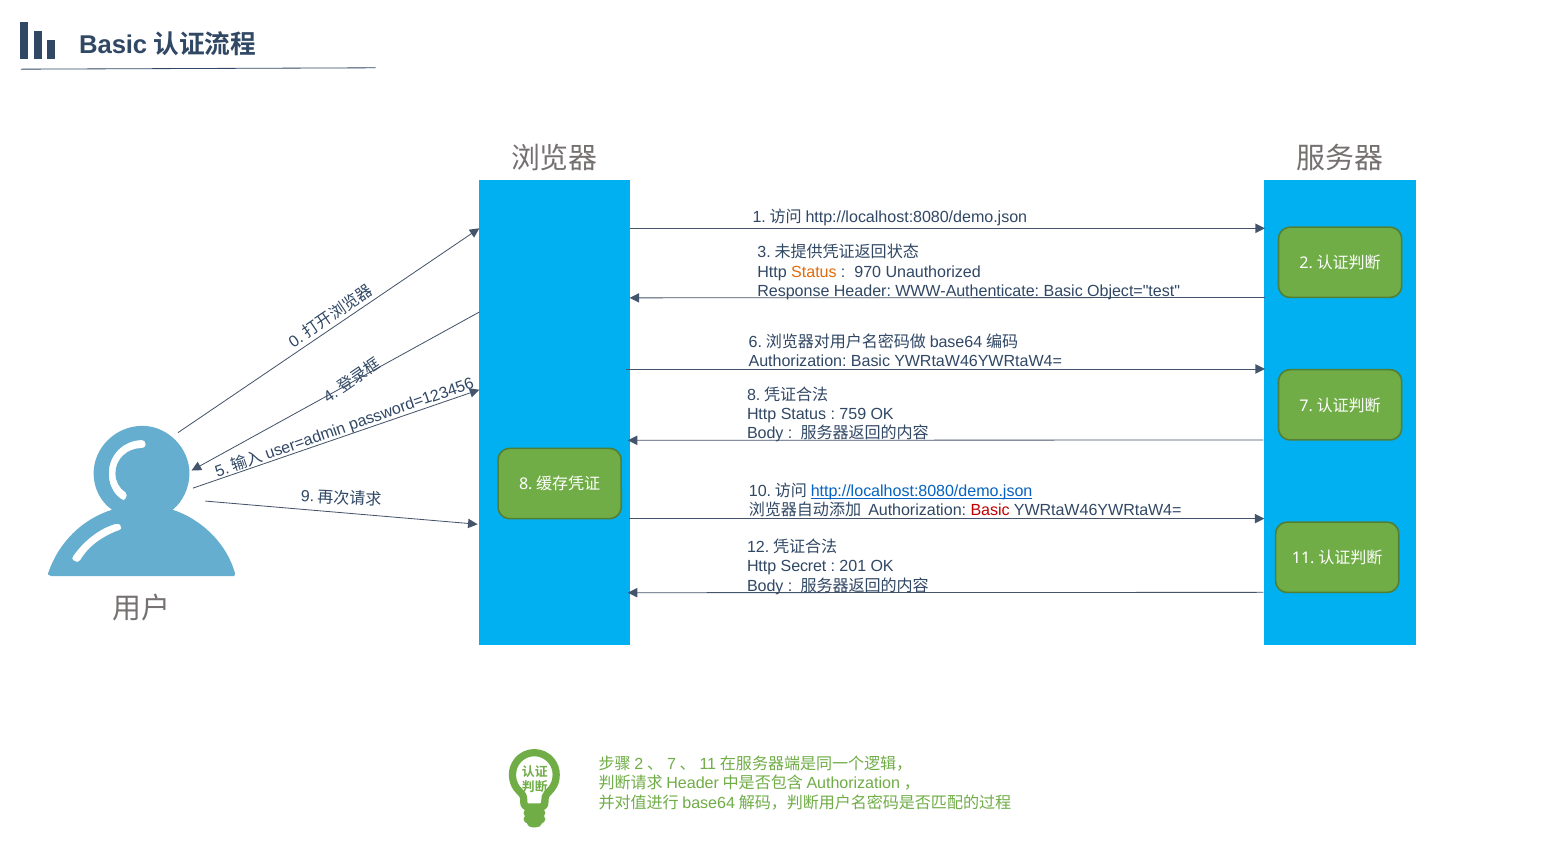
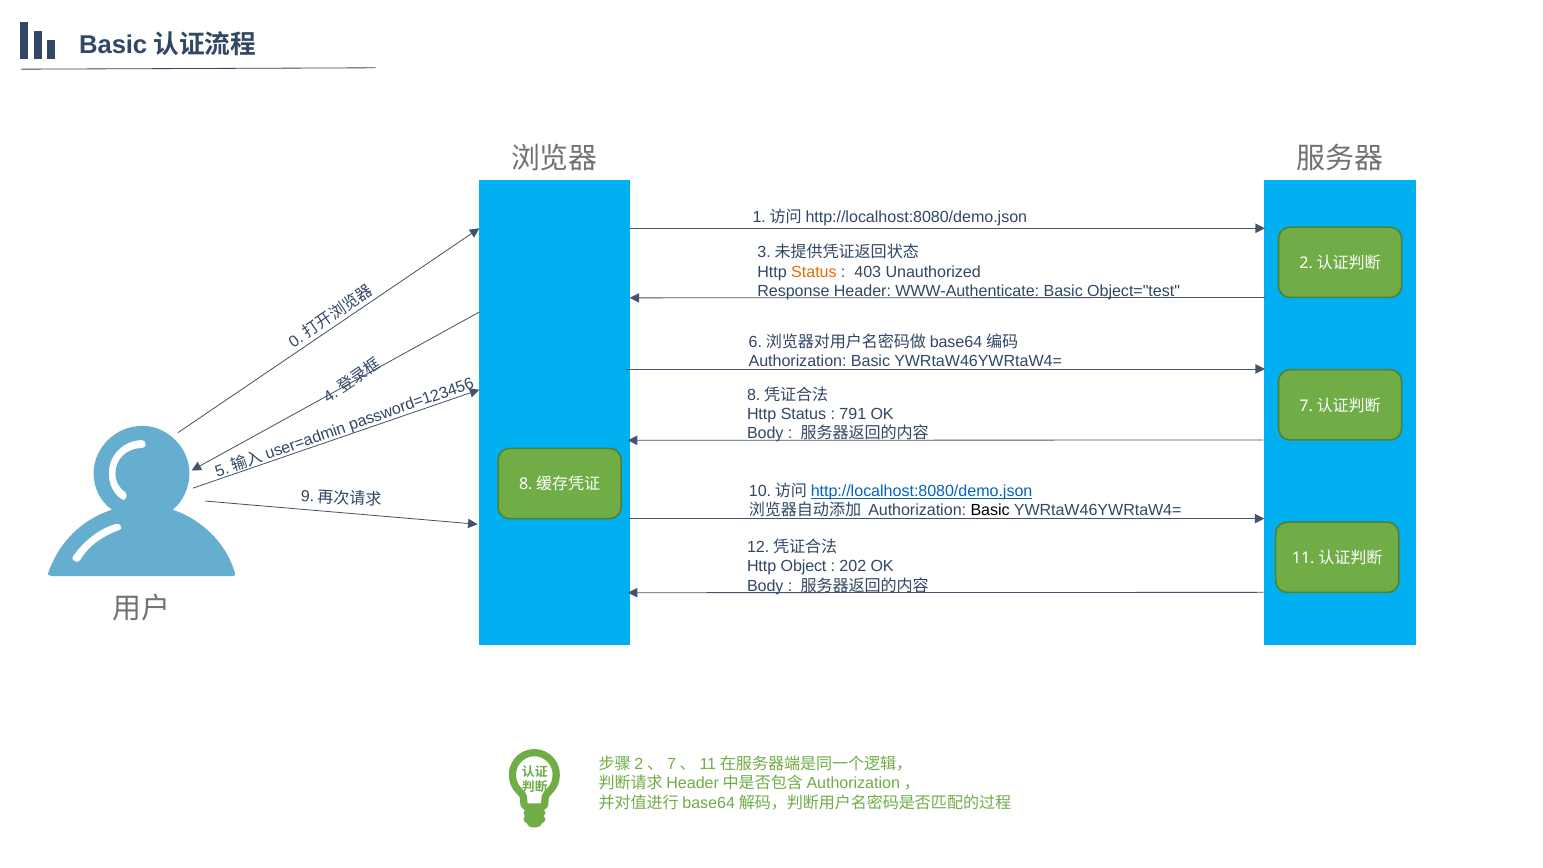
970: 970 -> 403
759: 759 -> 791
Basic at (990, 510) colour: red -> black
Secret: Secret -> Object
201: 201 -> 202
